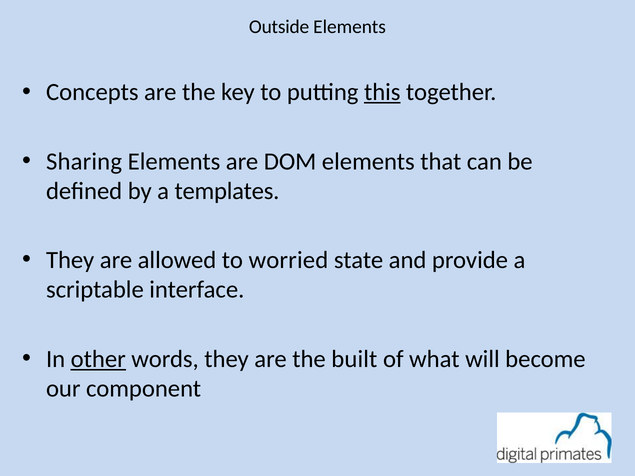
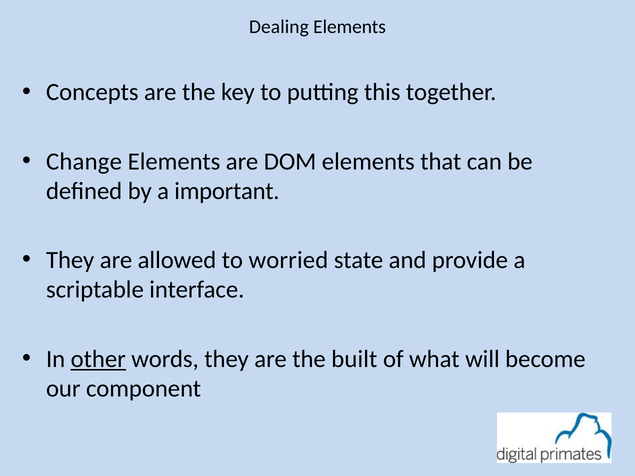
Outside: Outside -> Dealing
this underline: present -> none
Sharing: Sharing -> Change
templates: templates -> important
